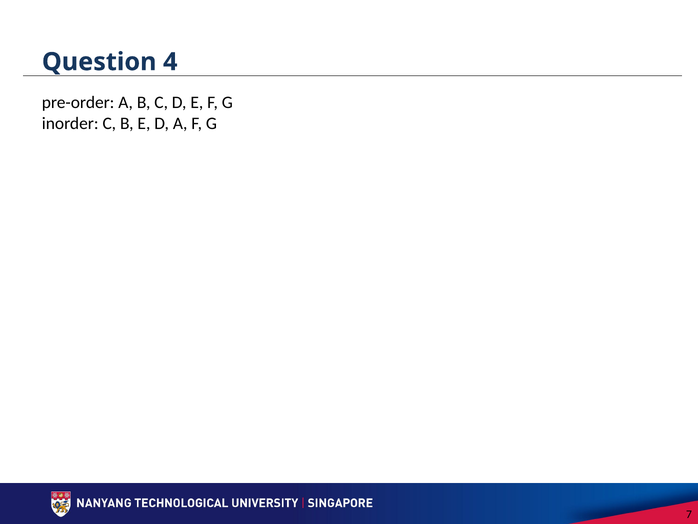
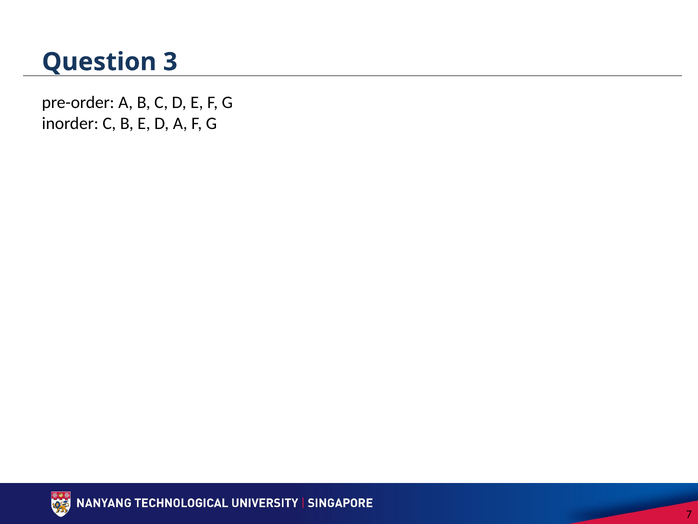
4: 4 -> 3
